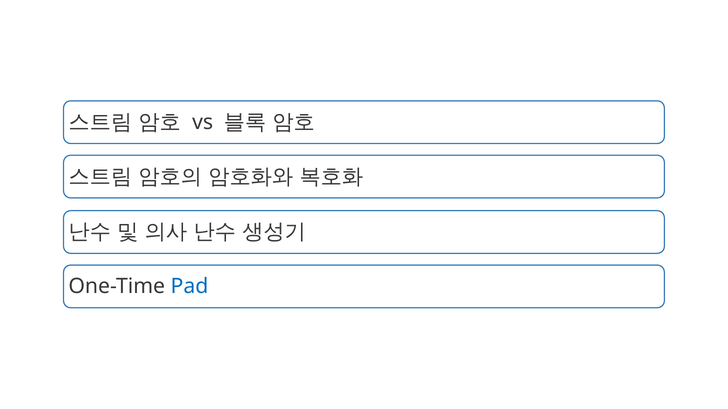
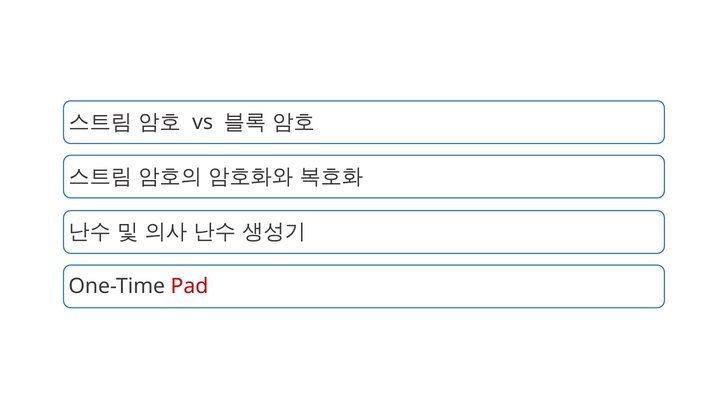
Pad colour: blue -> red
